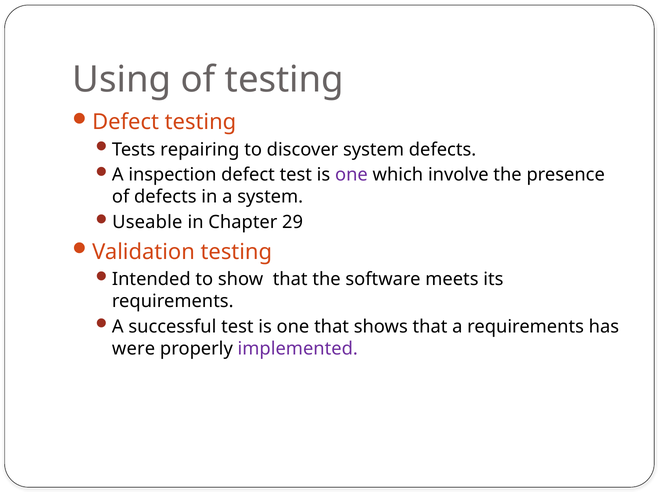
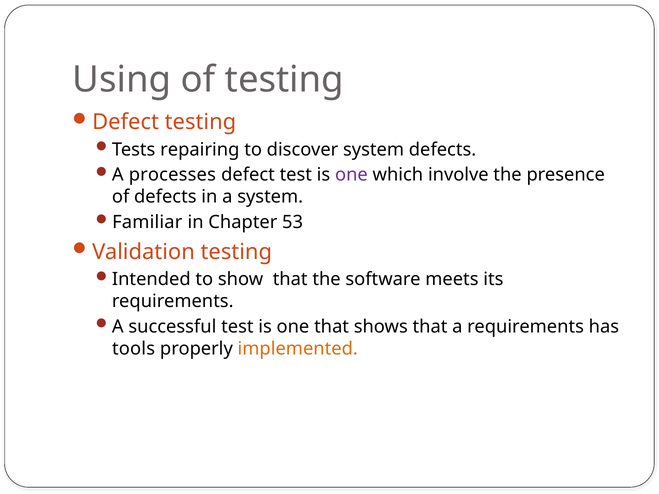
inspection: inspection -> processes
Useable: Useable -> Familiar
29: 29 -> 53
were: were -> tools
implemented colour: purple -> orange
